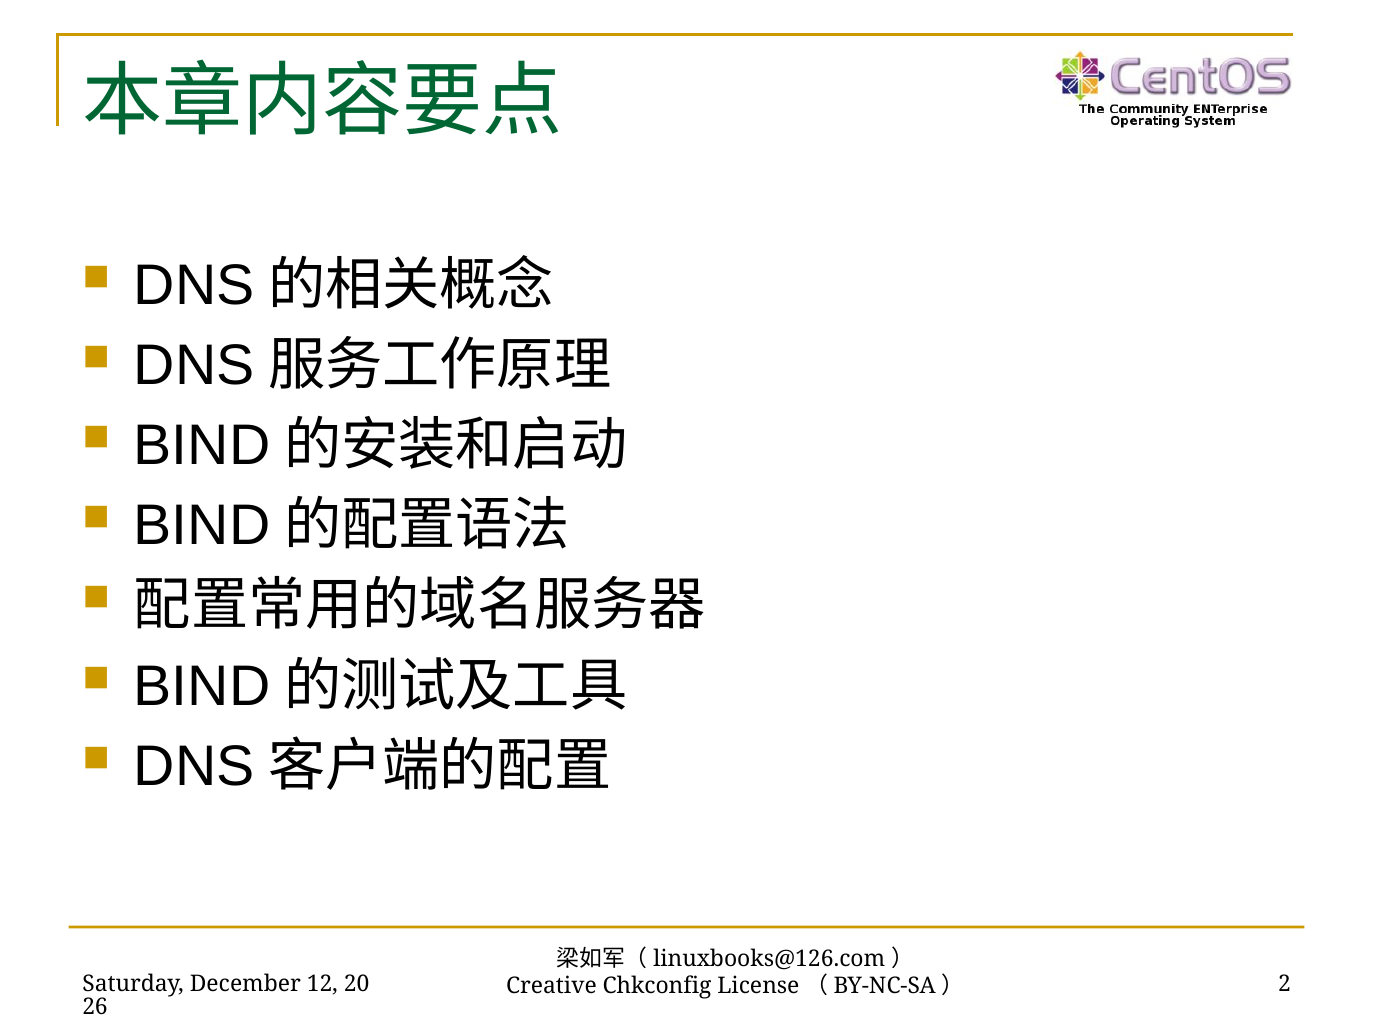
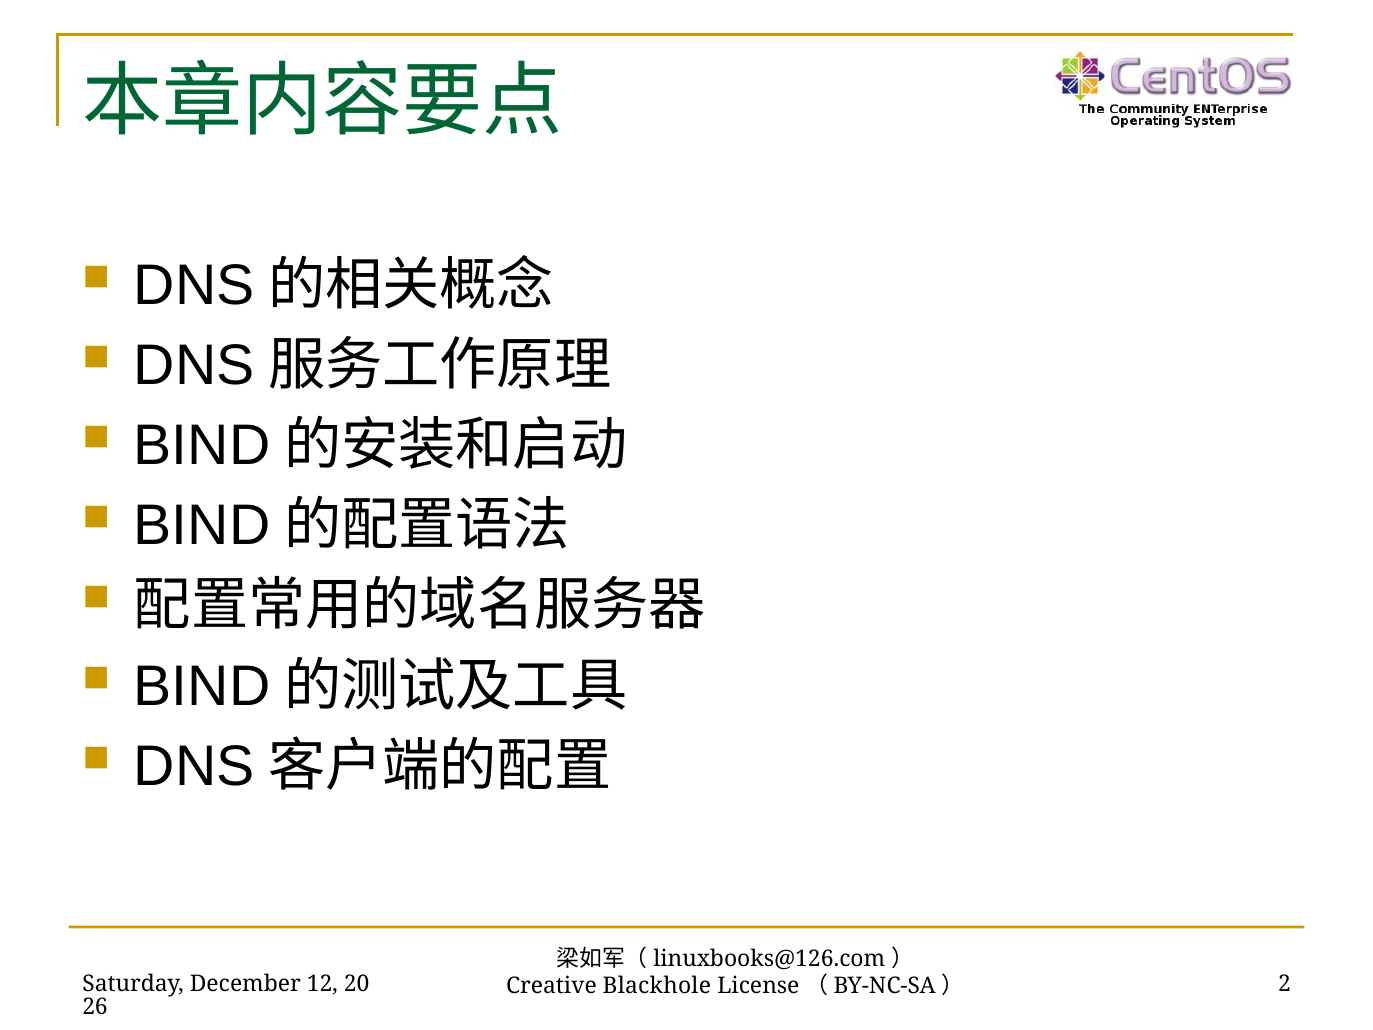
Chkconfig: Chkconfig -> Blackhole
